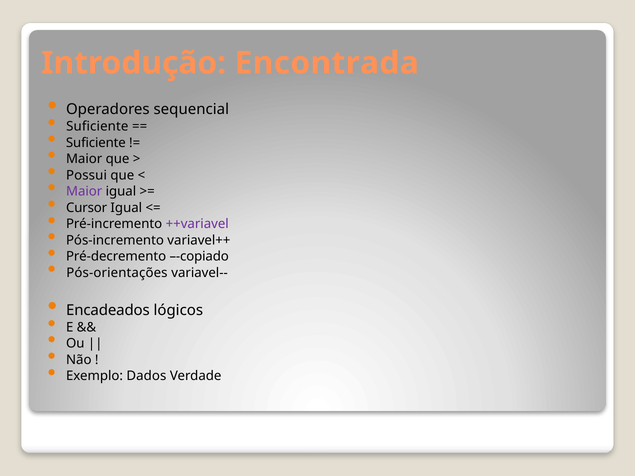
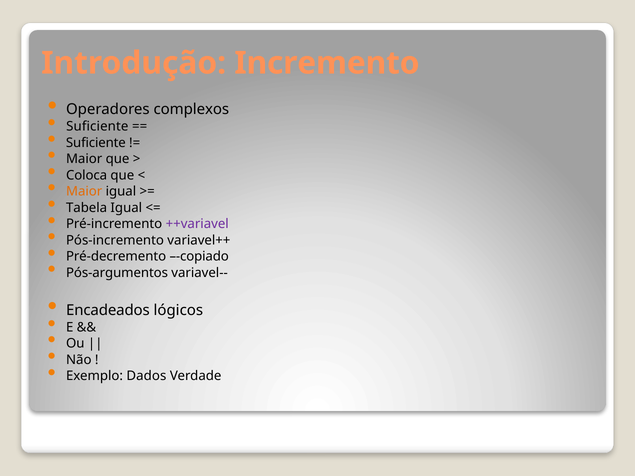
Encontrada: Encontrada -> Incremento
sequencial: sequencial -> complexos
Possui: Possui -> Coloca
Maior at (84, 192) colour: purple -> orange
Cursor: Cursor -> Tabela
Pós-orientações: Pós-orientações -> Pós-argumentos
